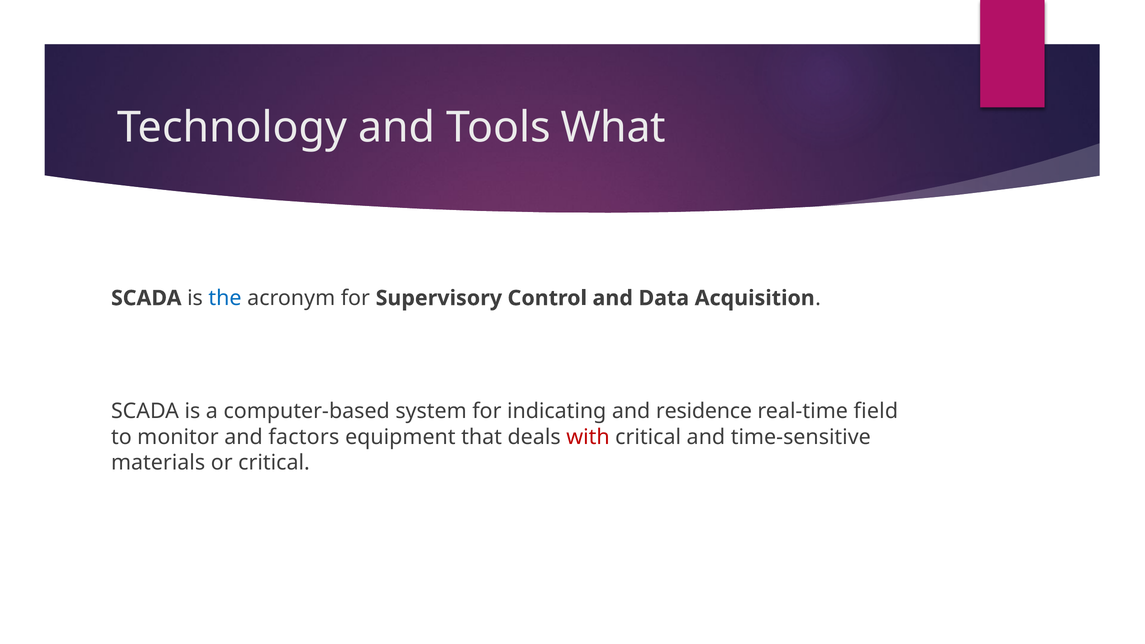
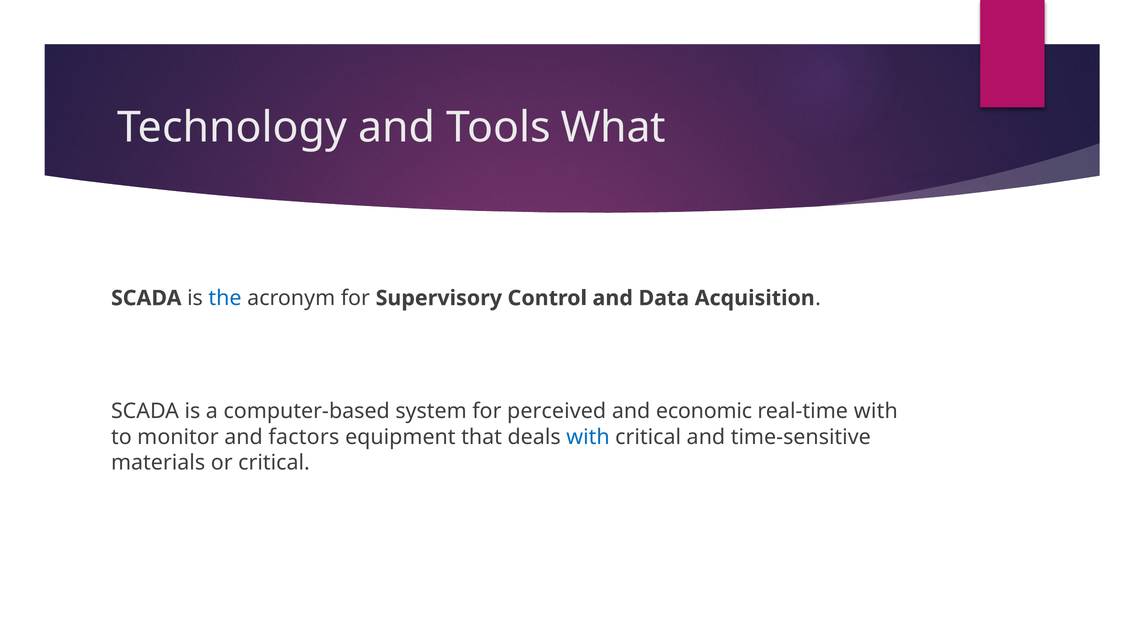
indicating: indicating -> perceived
residence: residence -> economic
real-time field: field -> with
with at (588, 437) colour: red -> blue
